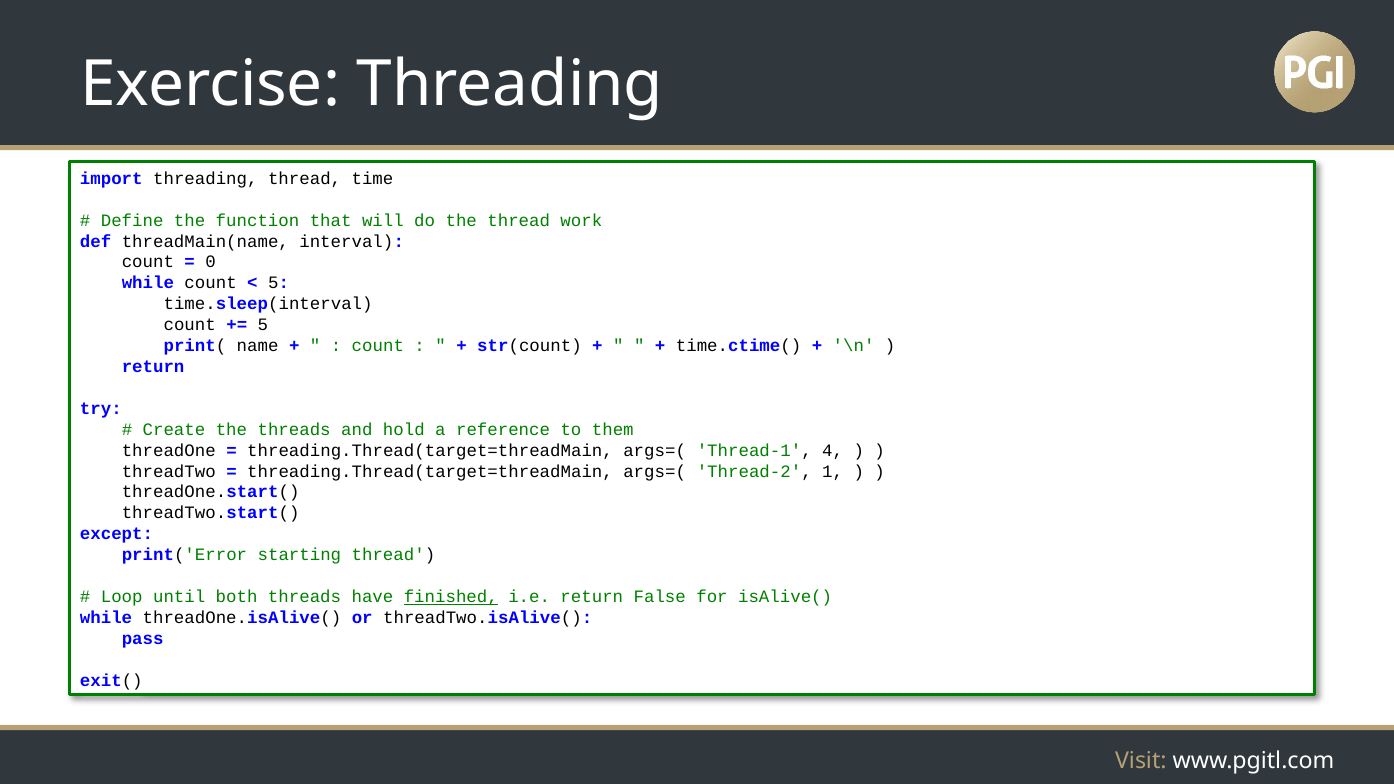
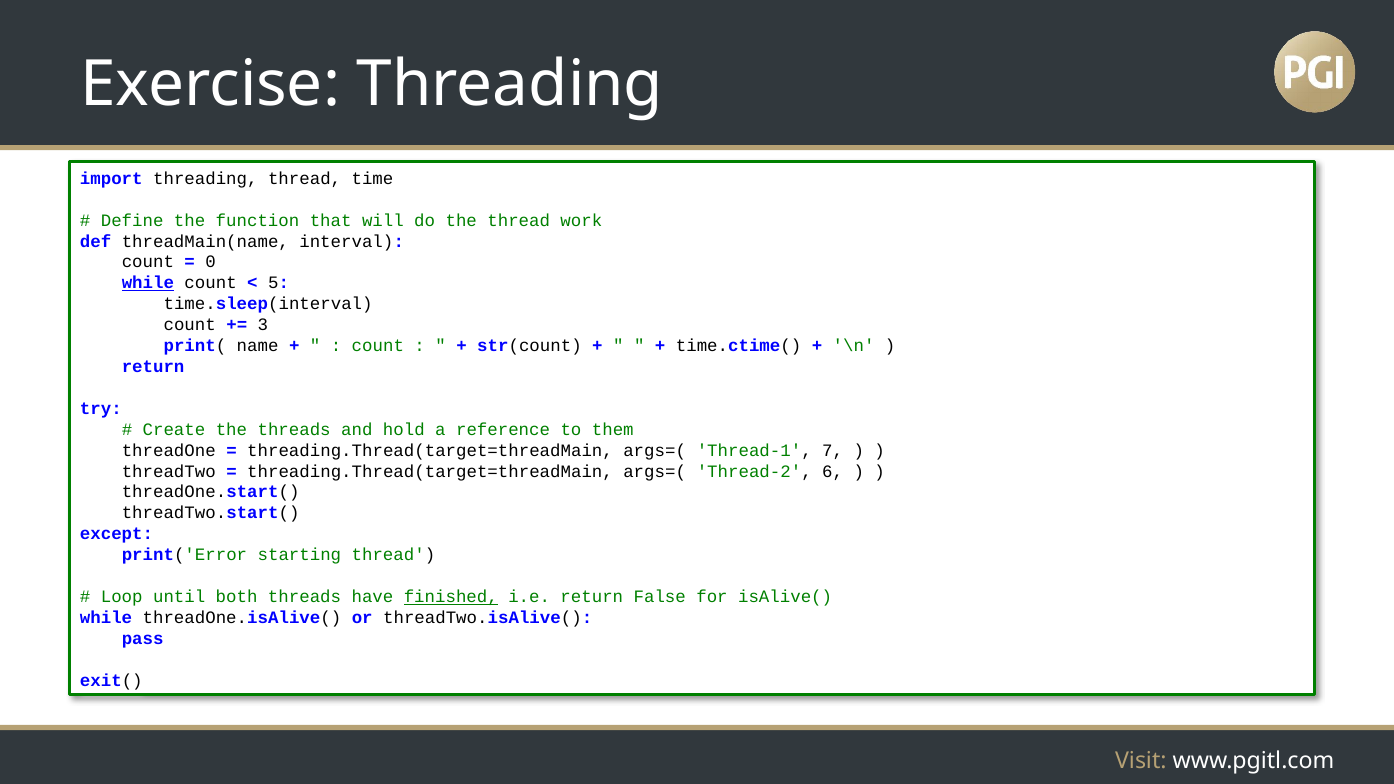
while at (148, 283) underline: none -> present
5 at (263, 325): 5 -> 3
4: 4 -> 7
1: 1 -> 6
